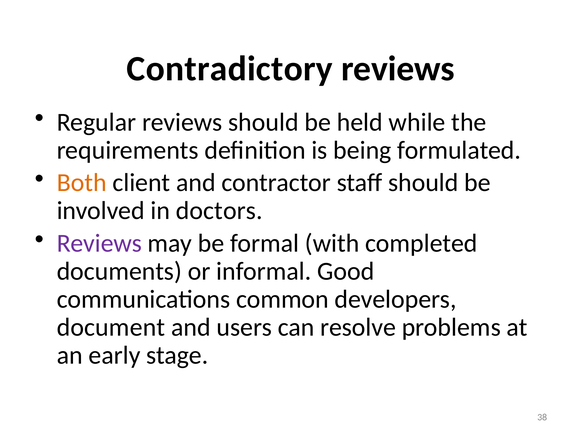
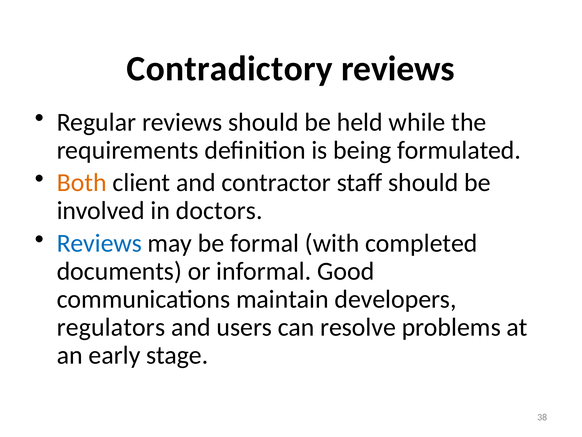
Reviews at (99, 243) colour: purple -> blue
common: common -> maintain
document: document -> regulators
